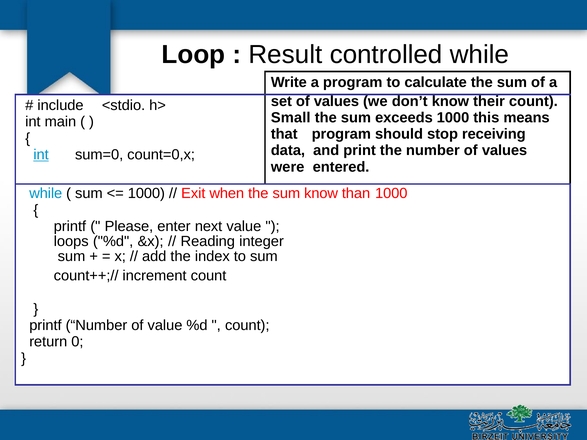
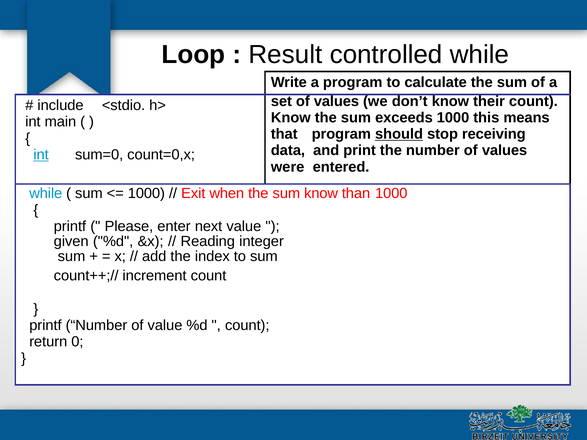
Small at (291, 118): Small -> Know
should underline: none -> present
loops: loops -> given
